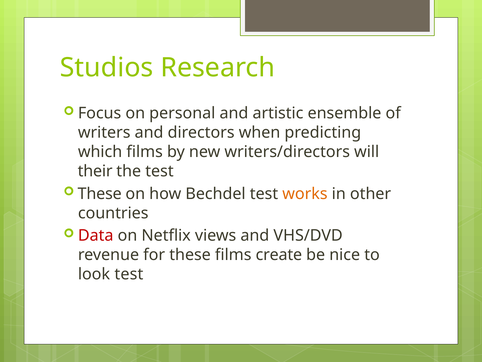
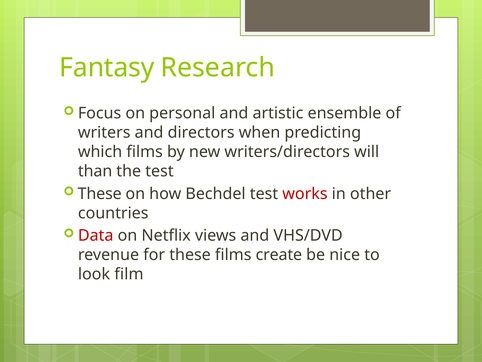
Studios: Studios -> Fantasy
their: their -> than
works colour: orange -> red
look test: test -> film
